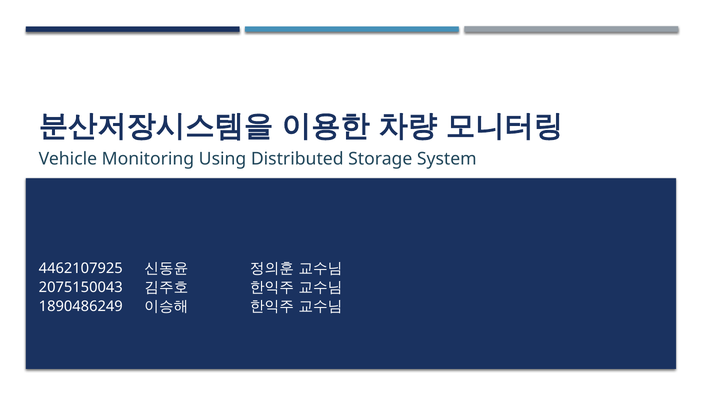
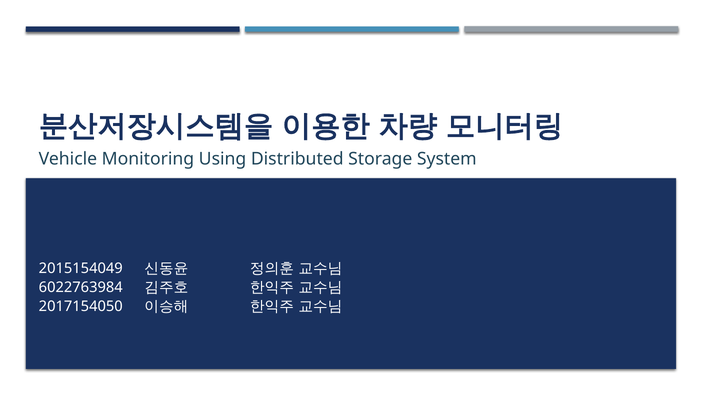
4462107925: 4462107925 -> 2015154049
2075150043: 2075150043 -> 6022763984
1890486249: 1890486249 -> 2017154050
